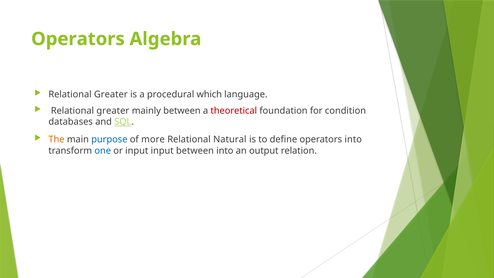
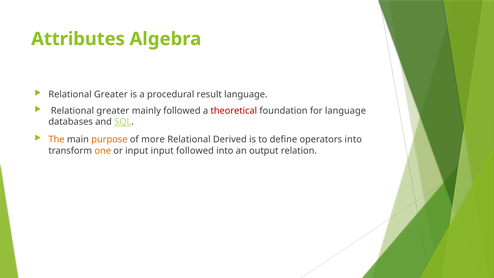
Operators at (78, 39): Operators -> Attributes
which: which -> result
mainly between: between -> followed
for condition: condition -> language
purpose colour: blue -> orange
Natural: Natural -> Derived
one colour: blue -> orange
input between: between -> followed
